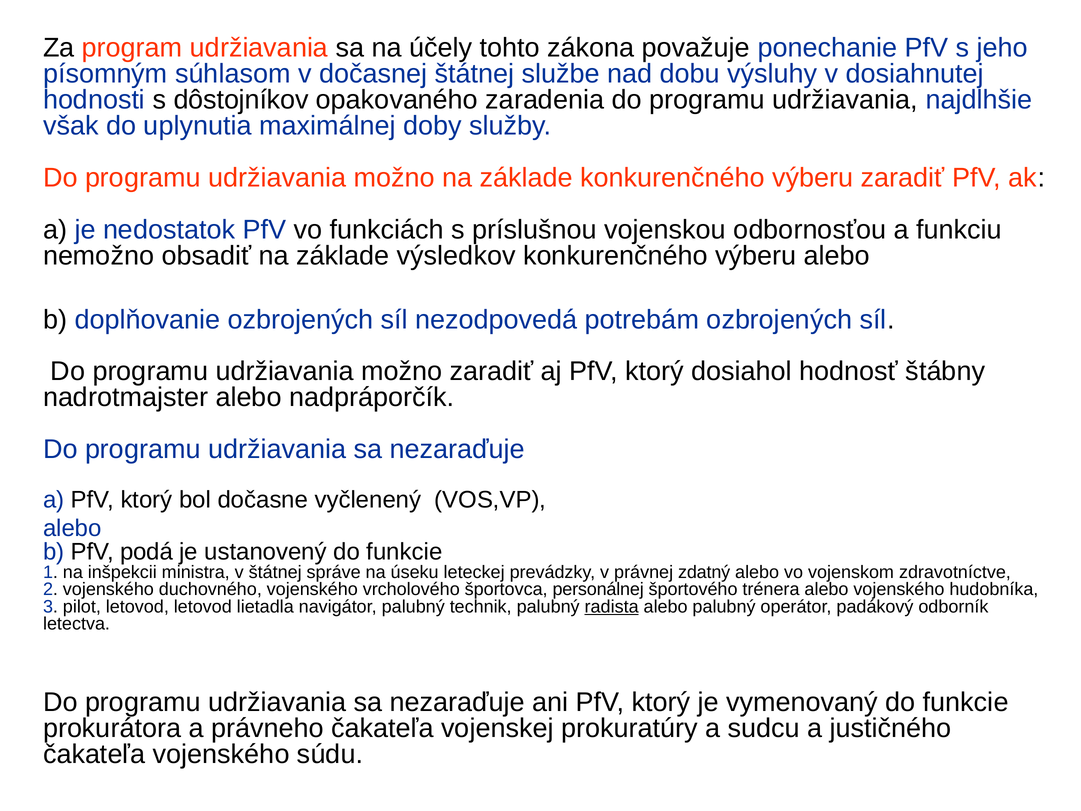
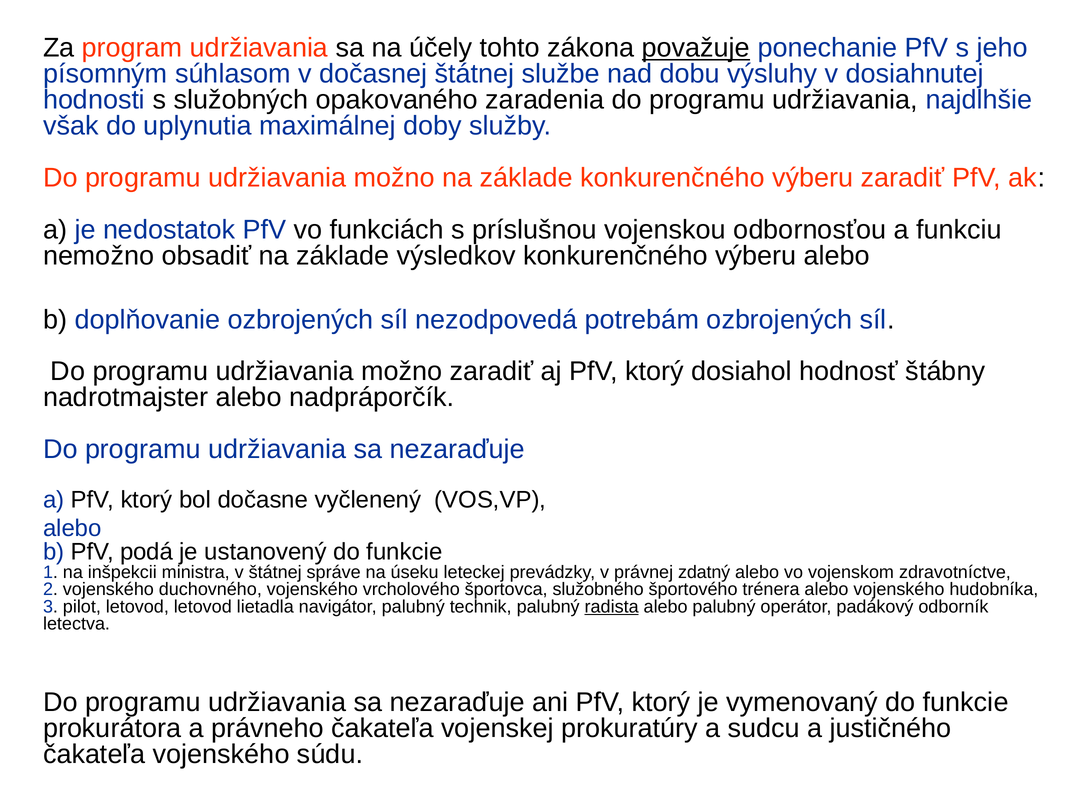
považuje underline: none -> present
dôstojníkov: dôstojníkov -> služobných
personálnej: personálnej -> služobného
